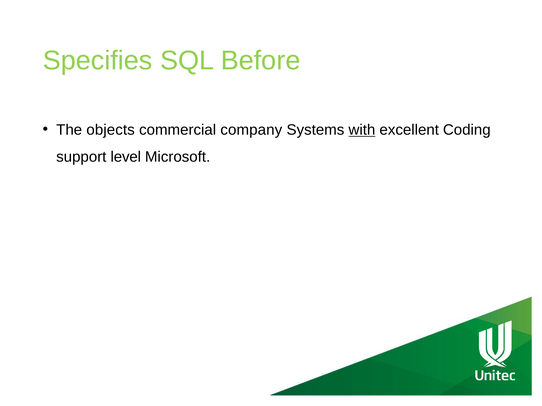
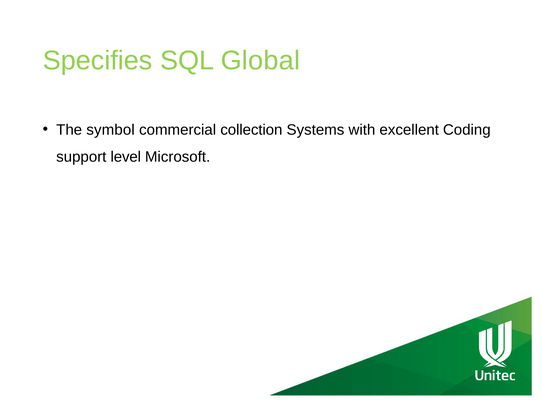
Before: Before -> Global
objects: objects -> symbol
company: company -> collection
with underline: present -> none
